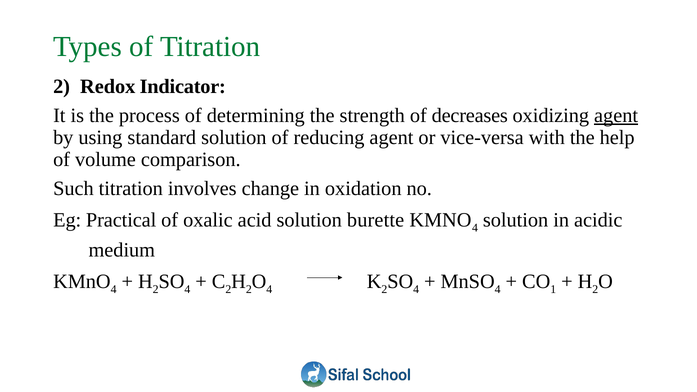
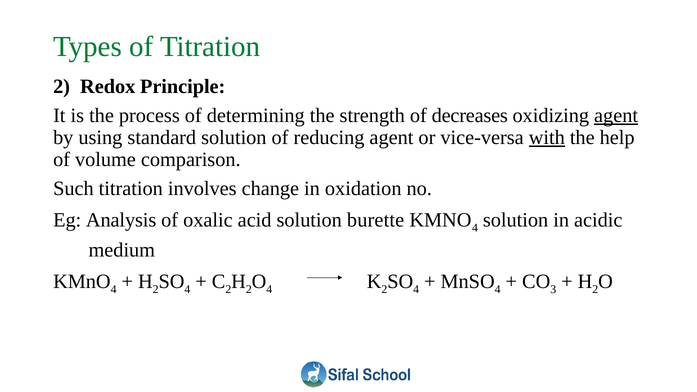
Indicator: Indicator -> Principle
with underline: none -> present
Practical: Practical -> Analysis
1: 1 -> 3
